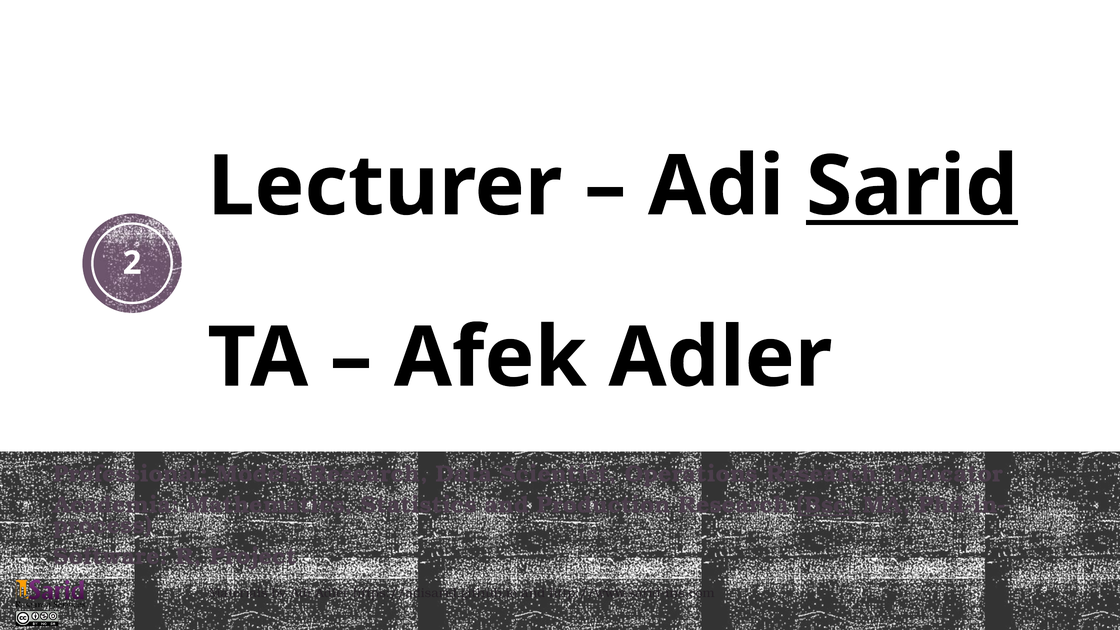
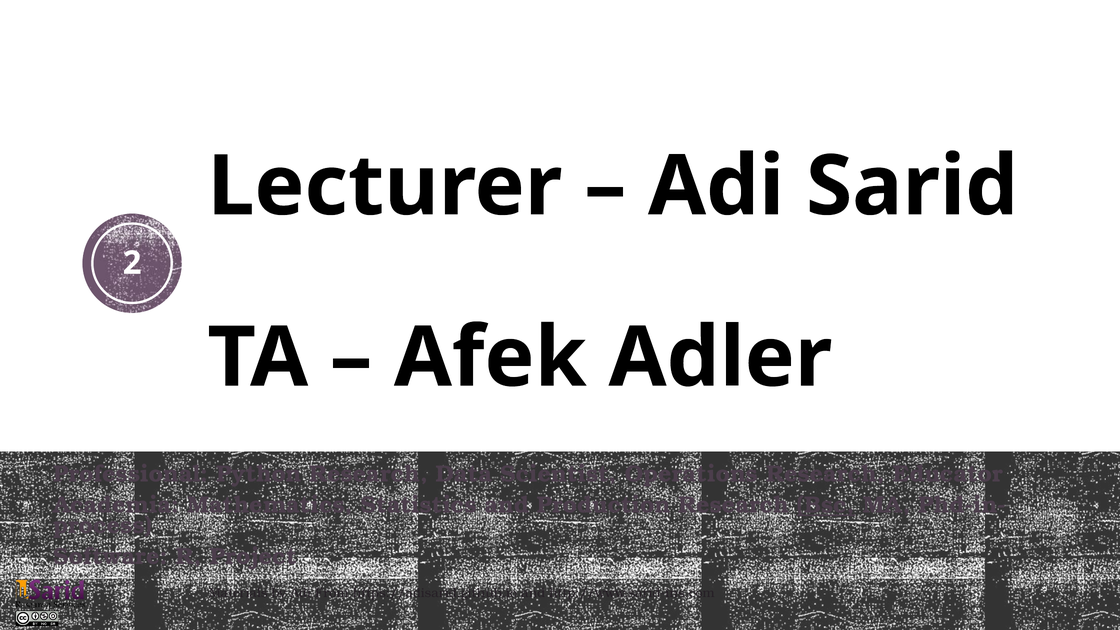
Sarid underline: present -> none
Models: Models -> Python
Adi Adler: Adler -> From
